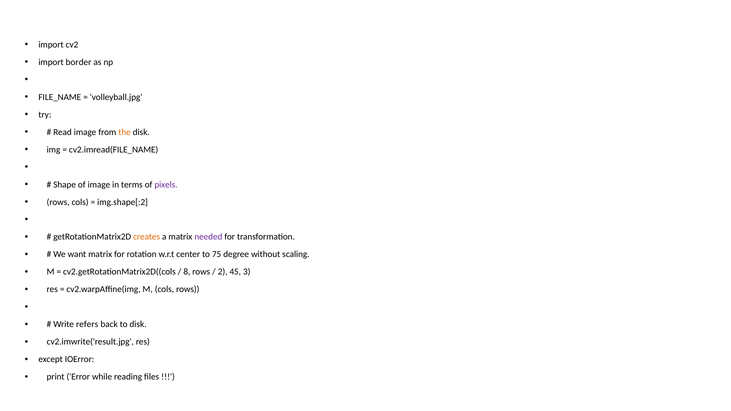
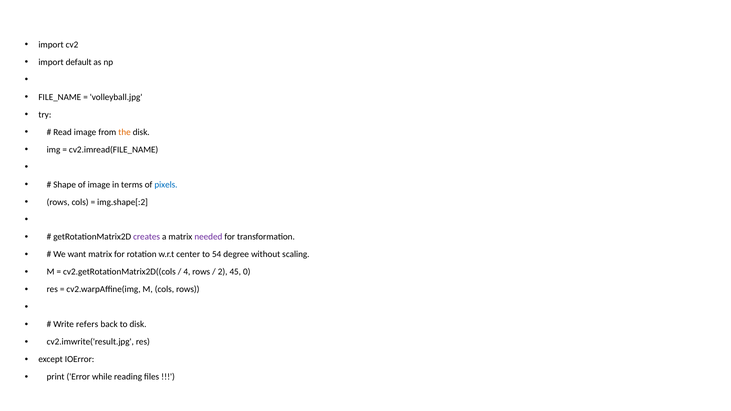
border: border -> default
pixels colour: purple -> blue
creates colour: orange -> purple
75: 75 -> 54
8: 8 -> 4
3: 3 -> 0
